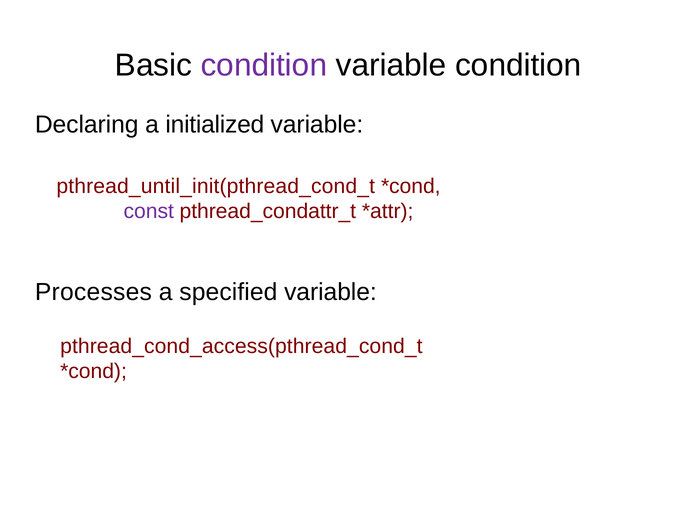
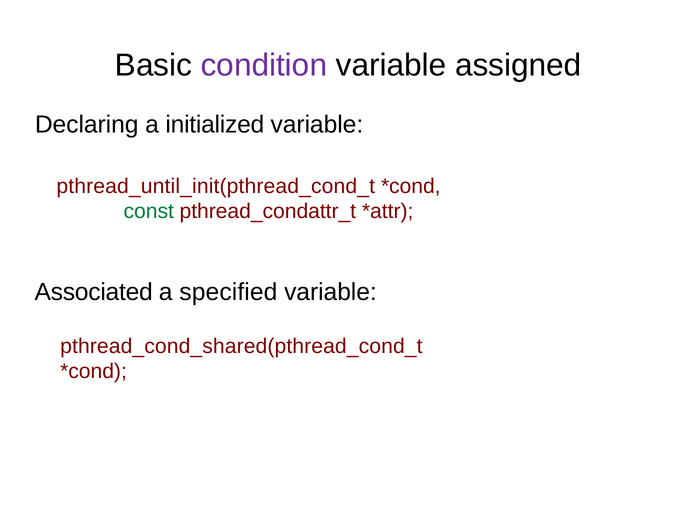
variable condition: condition -> assigned
const colour: purple -> green
Processes: Processes -> Associated
pthread_cond_access(pthread_cond_t: pthread_cond_access(pthread_cond_t -> pthread_cond_shared(pthread_cond_t
